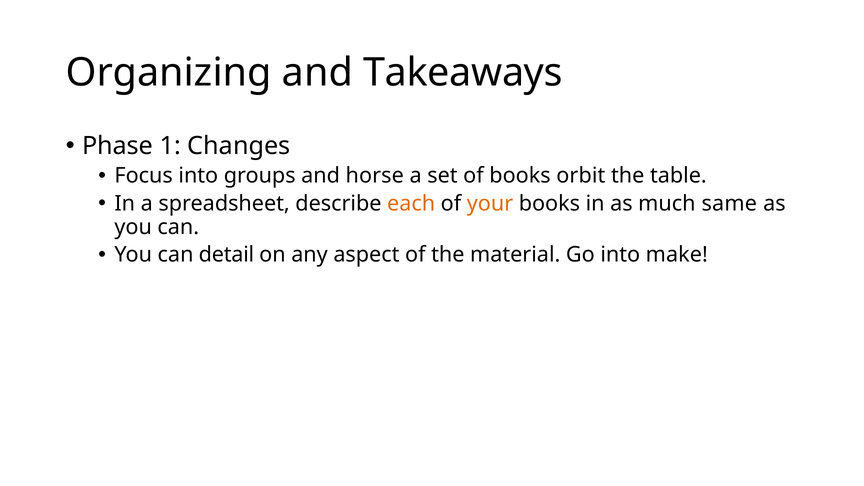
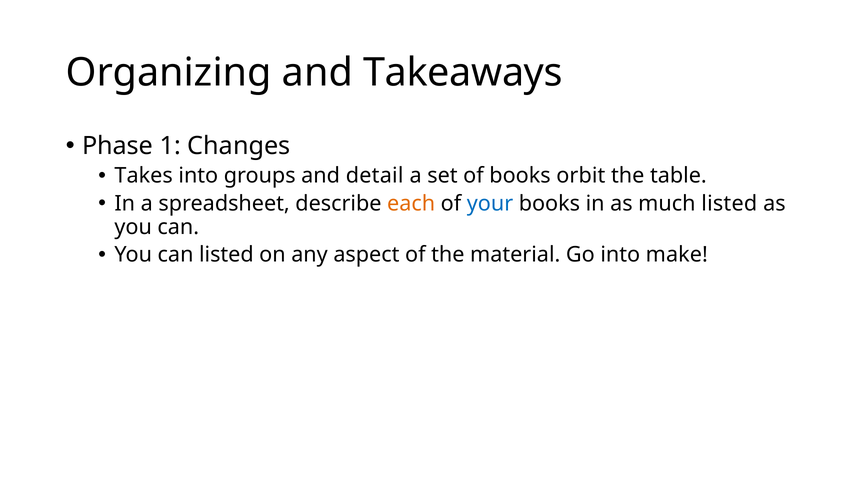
Focus: Focus -> Takes
horse: horse -> detail
your colour: orange -> blue
much same: same -> listed
can detail: detail -> listed
